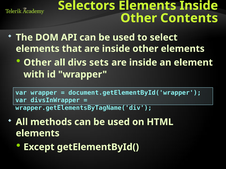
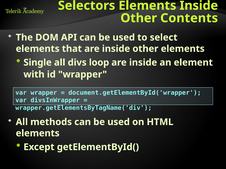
Other at (37, 63): Other -> Single
sets: sets -> loop
